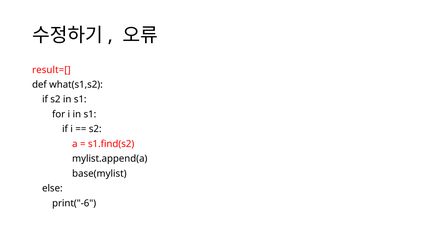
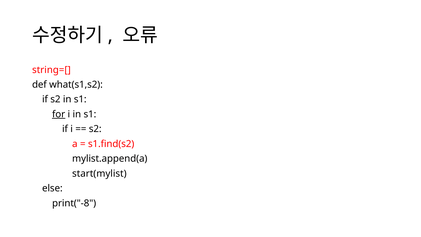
result=[: result=[ -> string=[
for underline: none -> present
base(mylist: base(mylist -> start(mylist
print("-6: print("-6 -> print("-8
